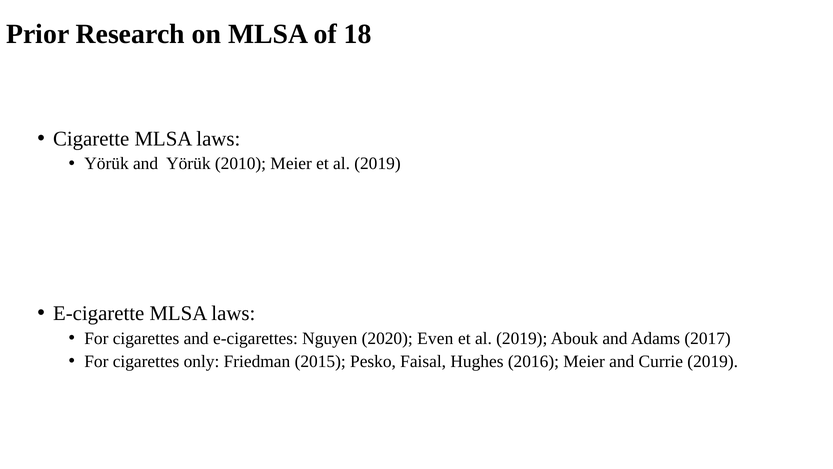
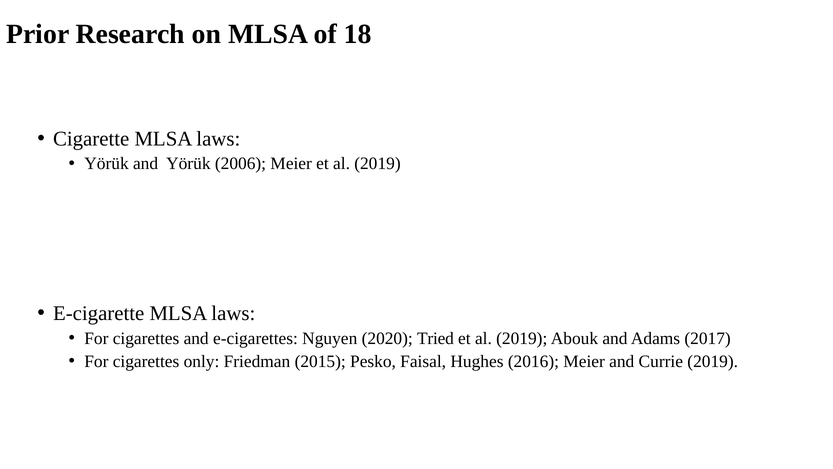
2010: 2010 -> 2006
Even: Even -> Tried
